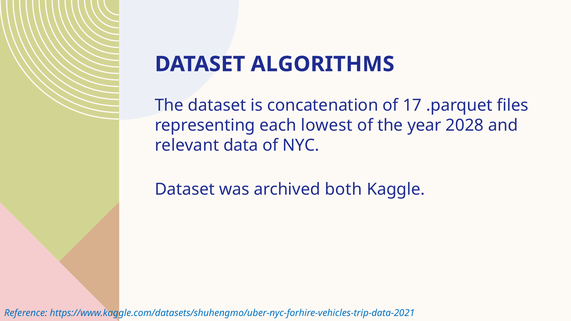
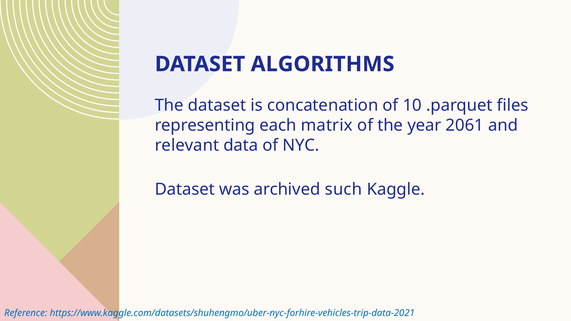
17: 17 -> 10
lowest: lowest -> matrix
2028: 2028 -> 2061
both: both -> such
